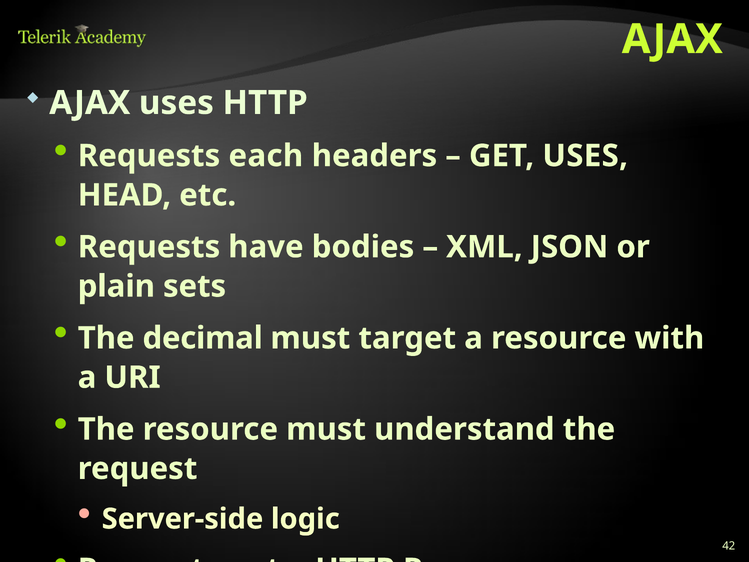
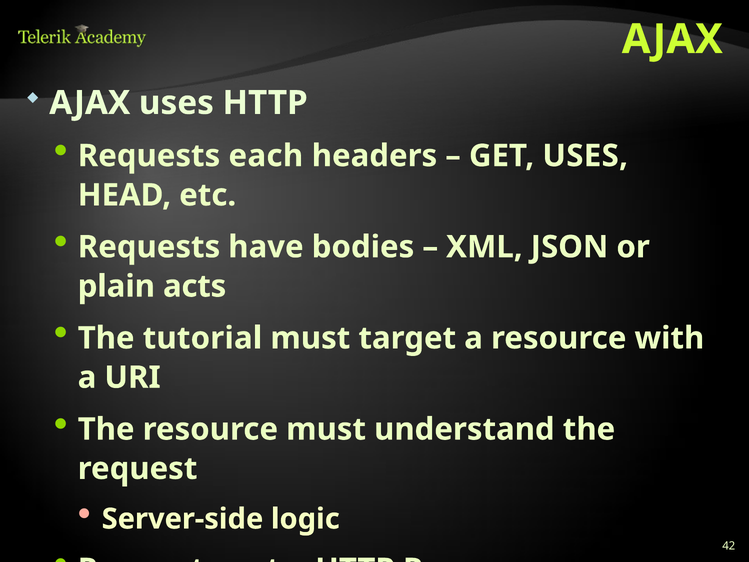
sets: sets -> acts
decimal: decimal -> tutorial
